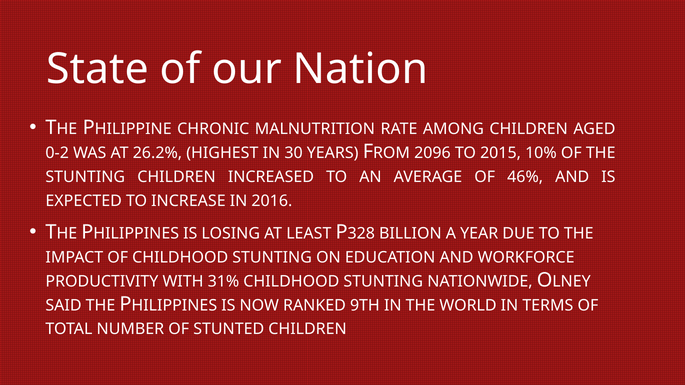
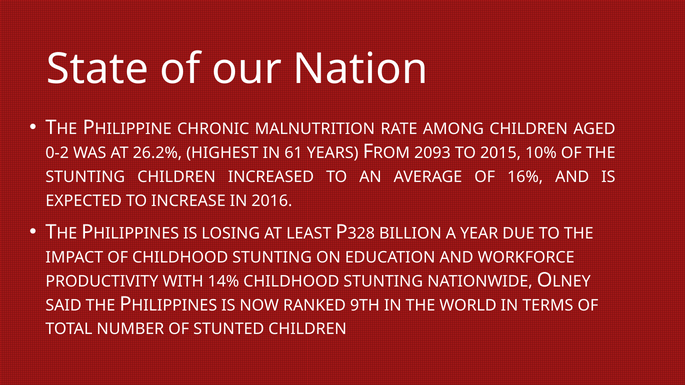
30: 30 -> 61
2096: 2096 -> 2093
46%: 46% -> 16%
31%: 31% -> 14%
